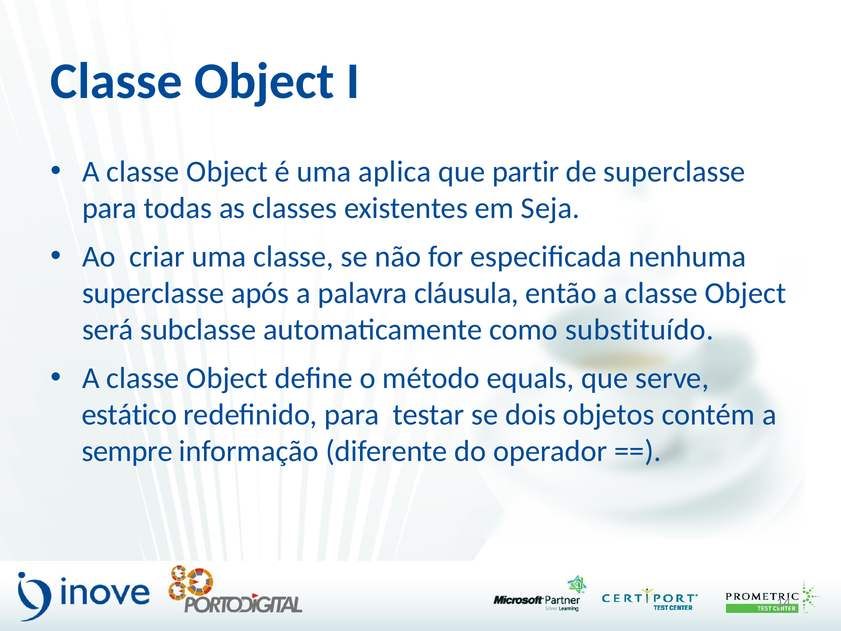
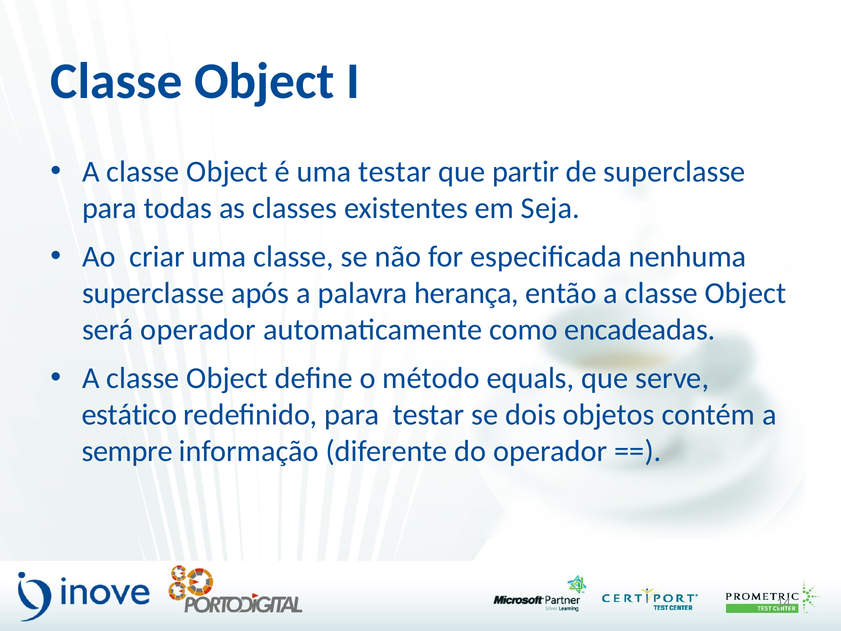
uma aplica: aplica -> testar
cláusula: cláusula -> herança
será subclasse: subclasse -> operador
substituído: substituído -> encadeadas
